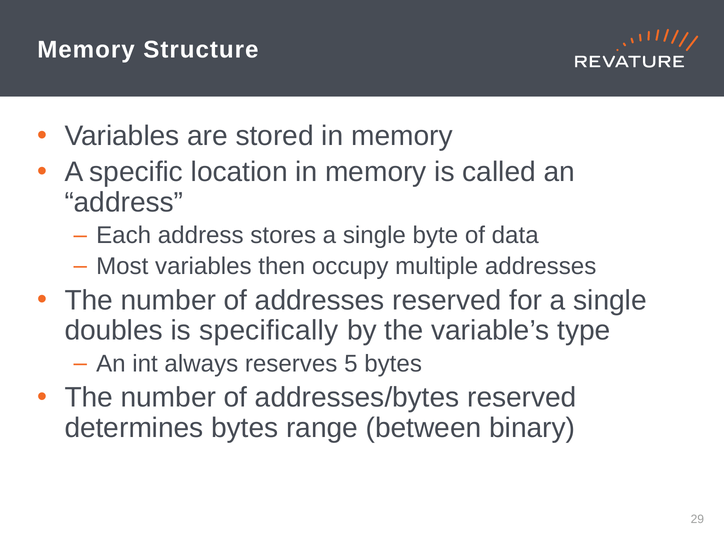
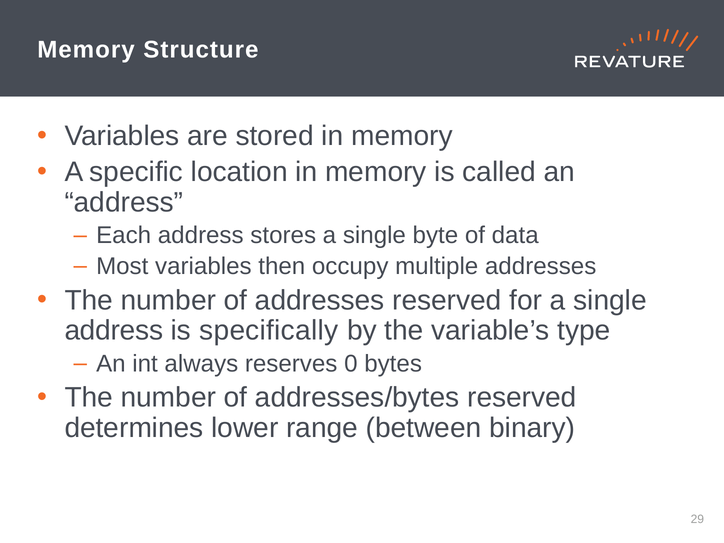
doubles at (114, 331): doubles -> address
5: 5 -> 0
determines bytes: bytes -> lower
